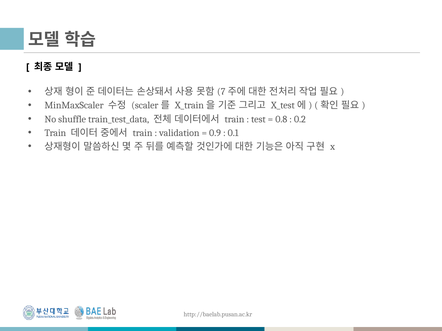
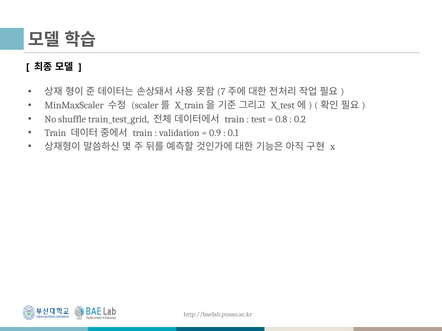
train_test_data: train_test_data -> train_test_grid
